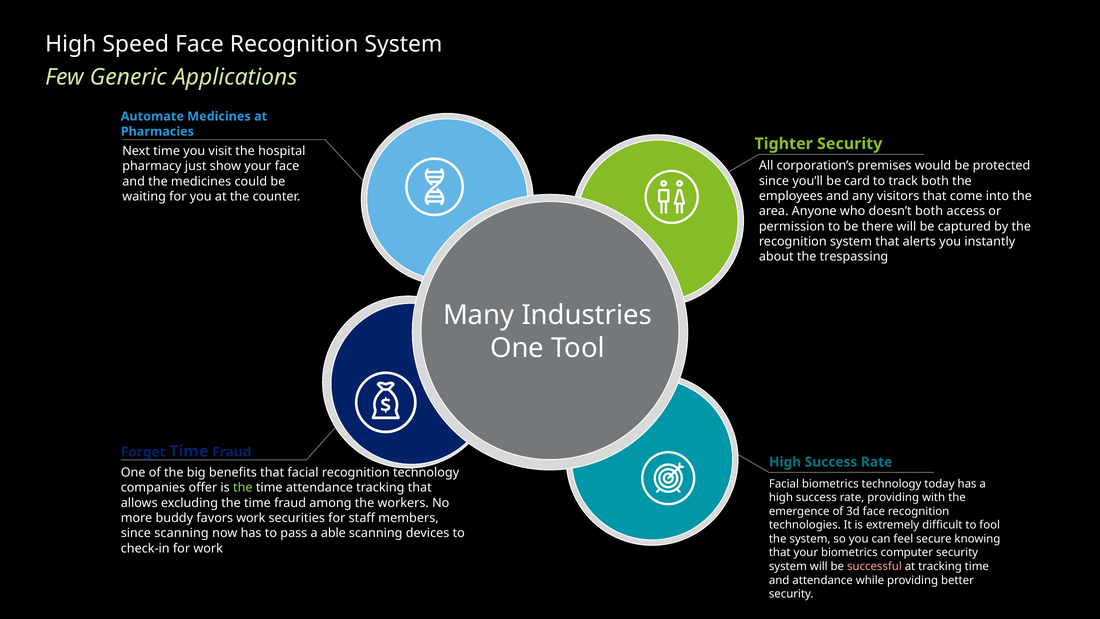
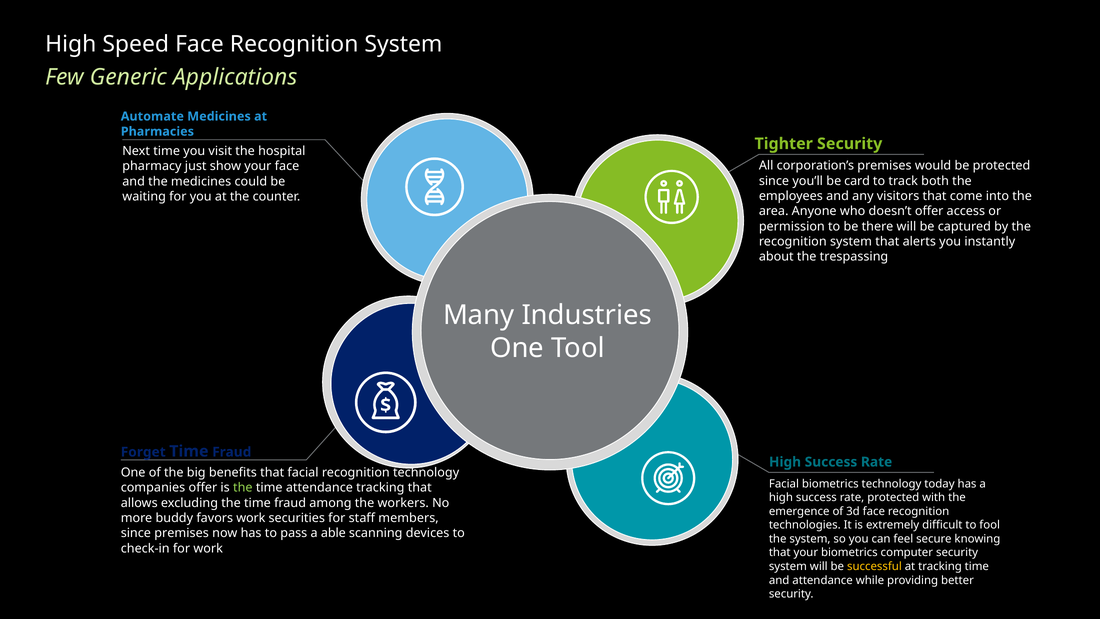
doesn’t both: both -> offer
rate providing: providing -> protected
since scanning: scanning -> premises
successful colour: pink -> yellow
